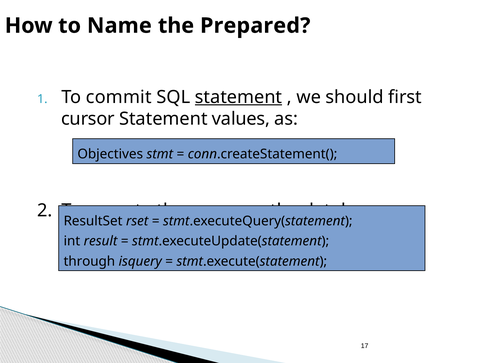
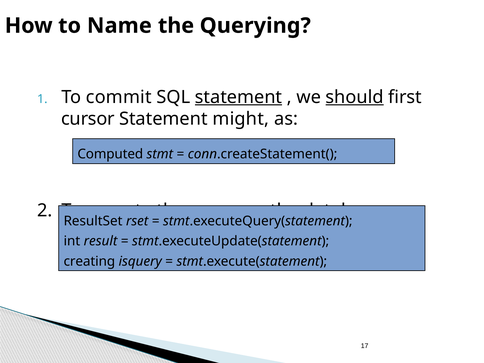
Prepared: Prepared -> Querying
should underline: none -> present
values: values -> might
Objectives: Objectives -> Computed
through: through -> creating
